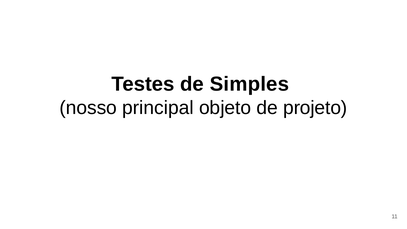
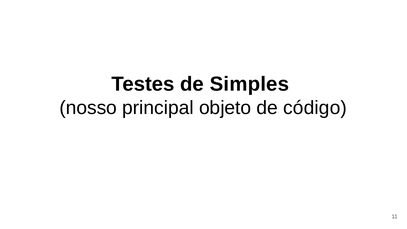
projeto: projeto -> código
